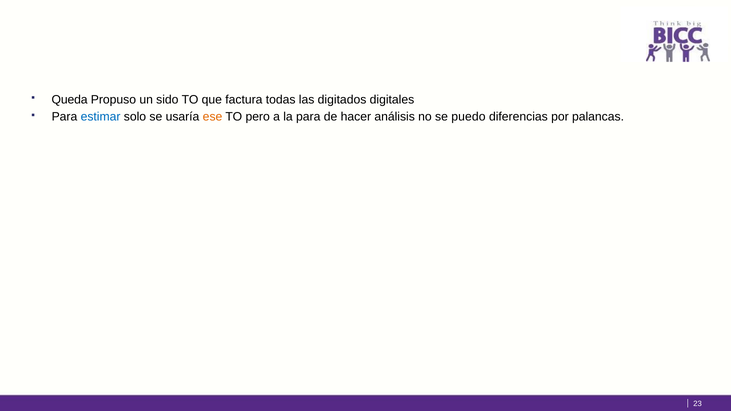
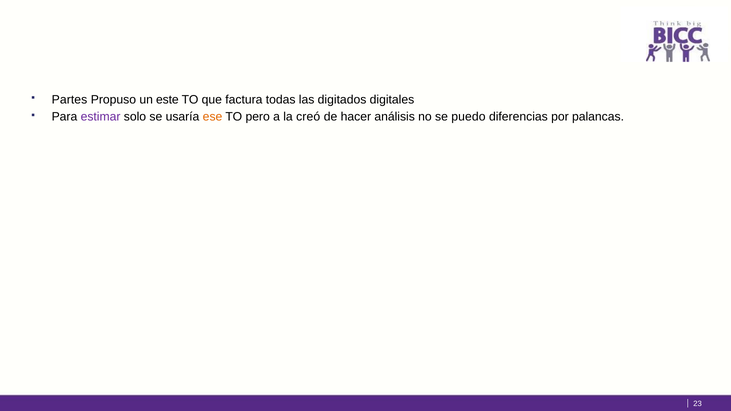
Queda: Queda -> Partes
sido: sido -> este
estimar colour: blue -> purple
la para: para -> creó
